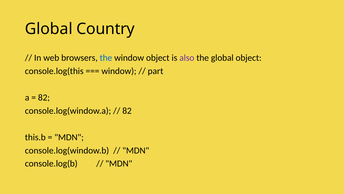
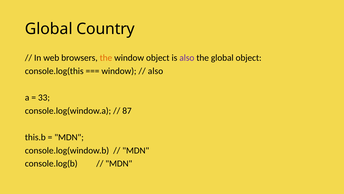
the at (106, 58) colour: blue -> orange
part at (156, 71): part -> also
82 at (44, 97): 82 -> 33
82 at (127, 110): 82 -> 87
